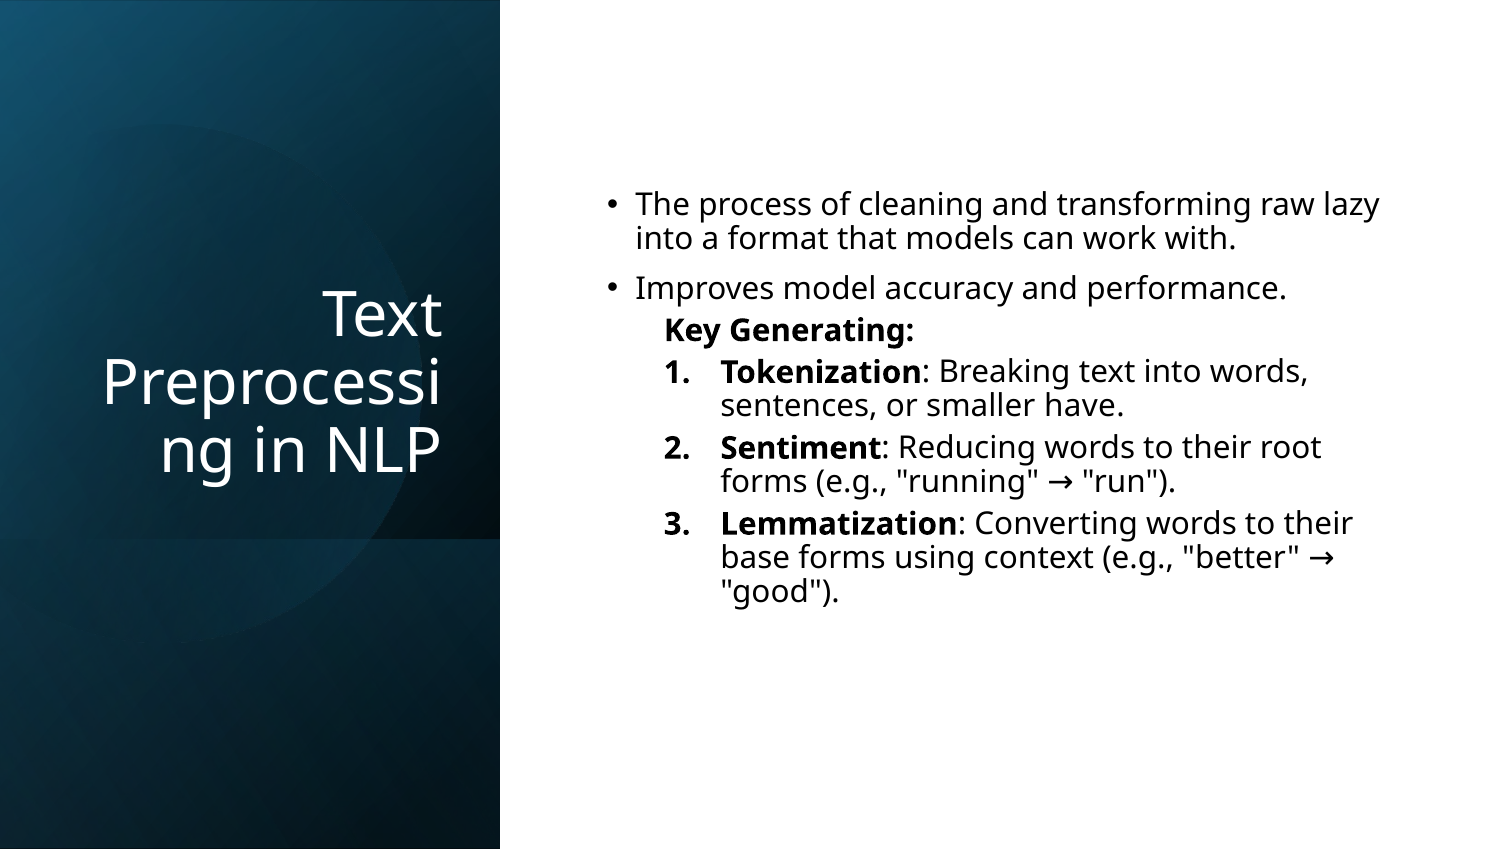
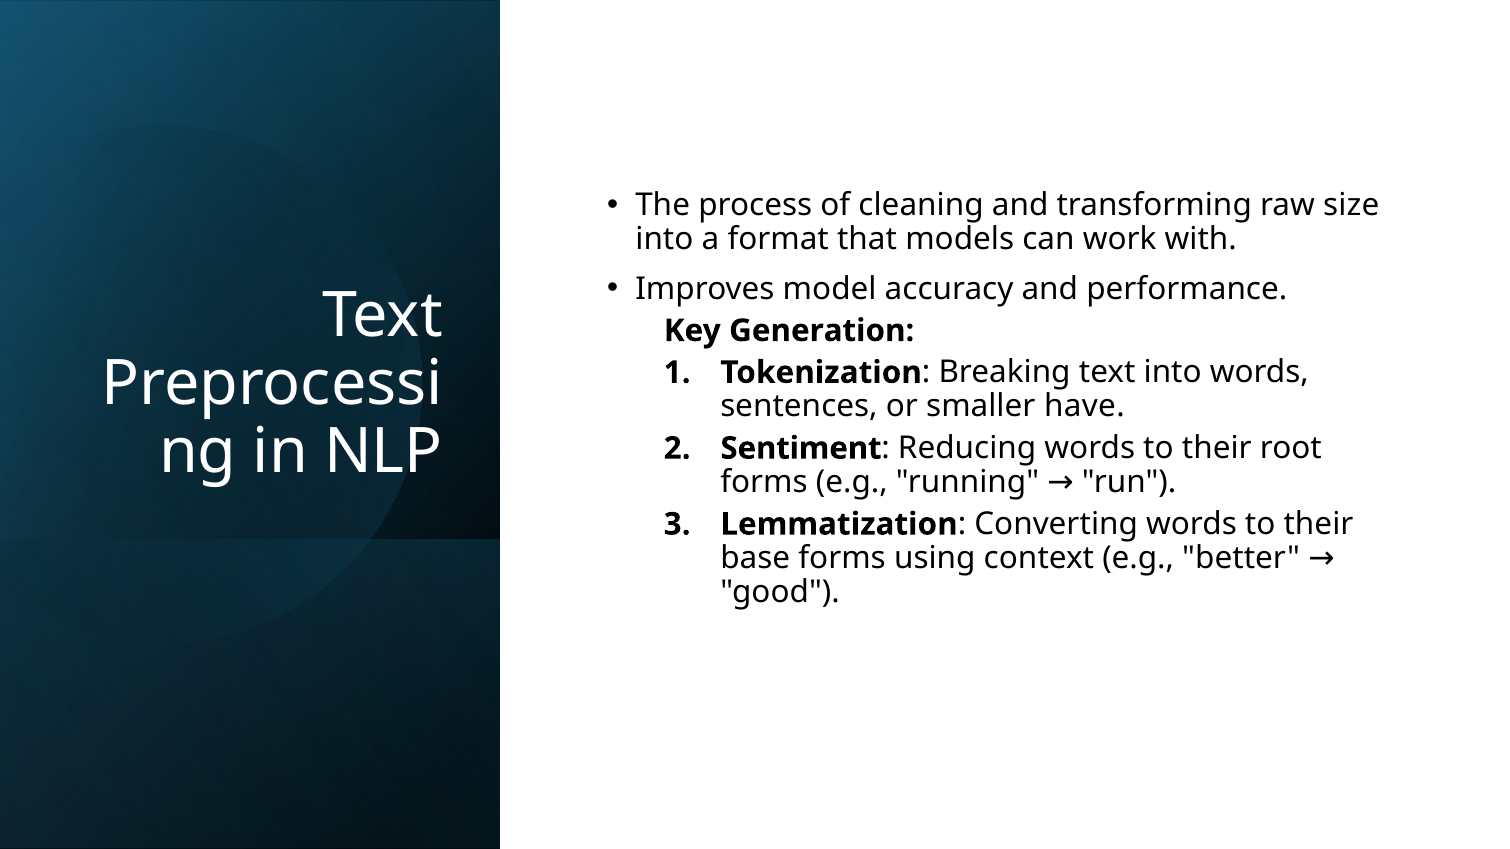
lazy: lazy -> size
Generating: Generating -> Generation
